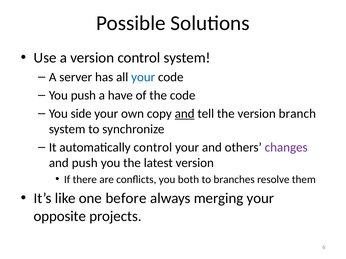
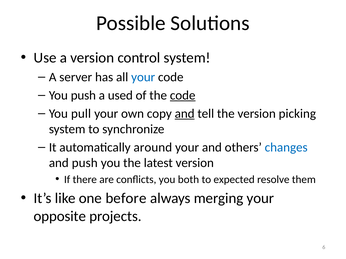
have: have -> used
code at (183, 95) underline: none -> present
side: side -> pull
branch: branch -> picking
automatically control: control -> around
changes colour: purple -> blue
branches: branches -> expected
